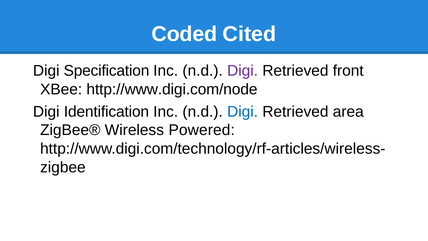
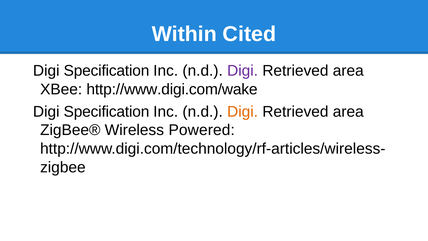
Coded: Coded -> Within
front at (348, 71): front -> area
http://www.digi.com/node: http://www.digi.com/node -> http://www.digi.com/wake
Identification at (106, 111): Identification -> Specification
Digi at (243, 111) colour: blue -> orange
